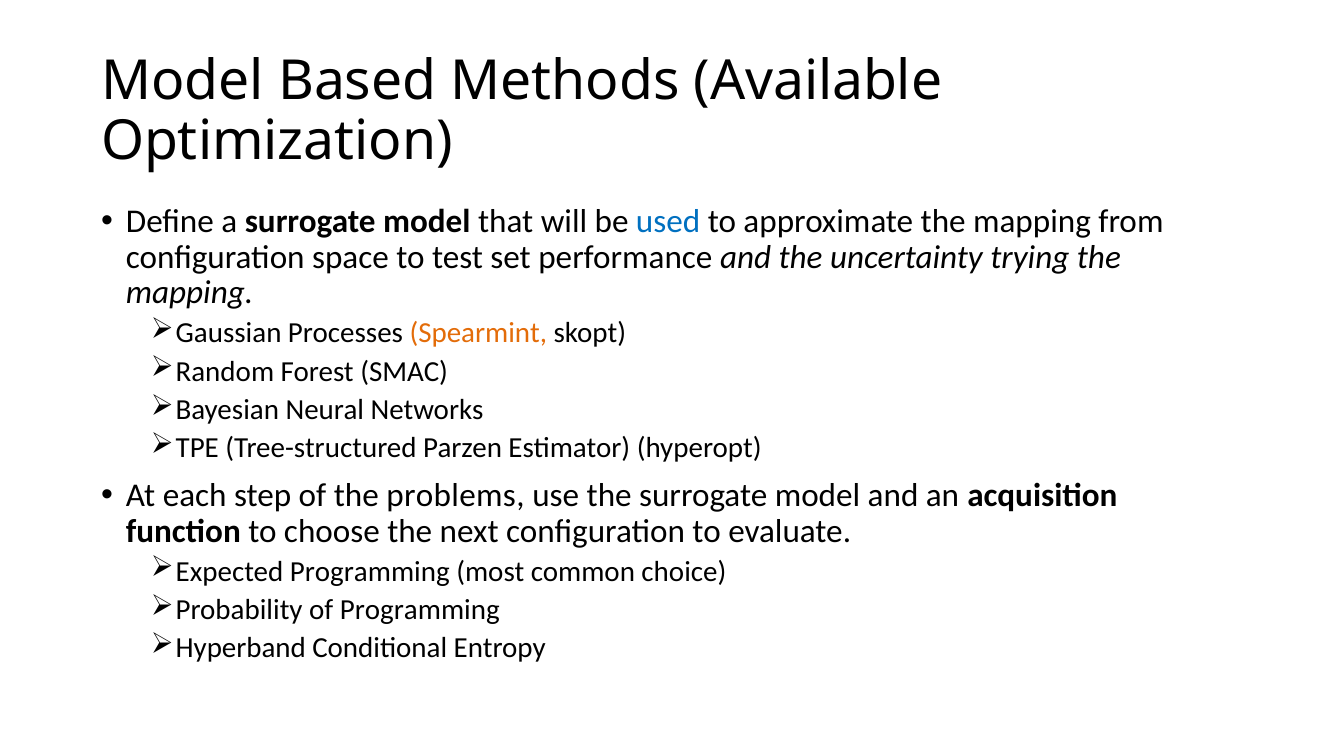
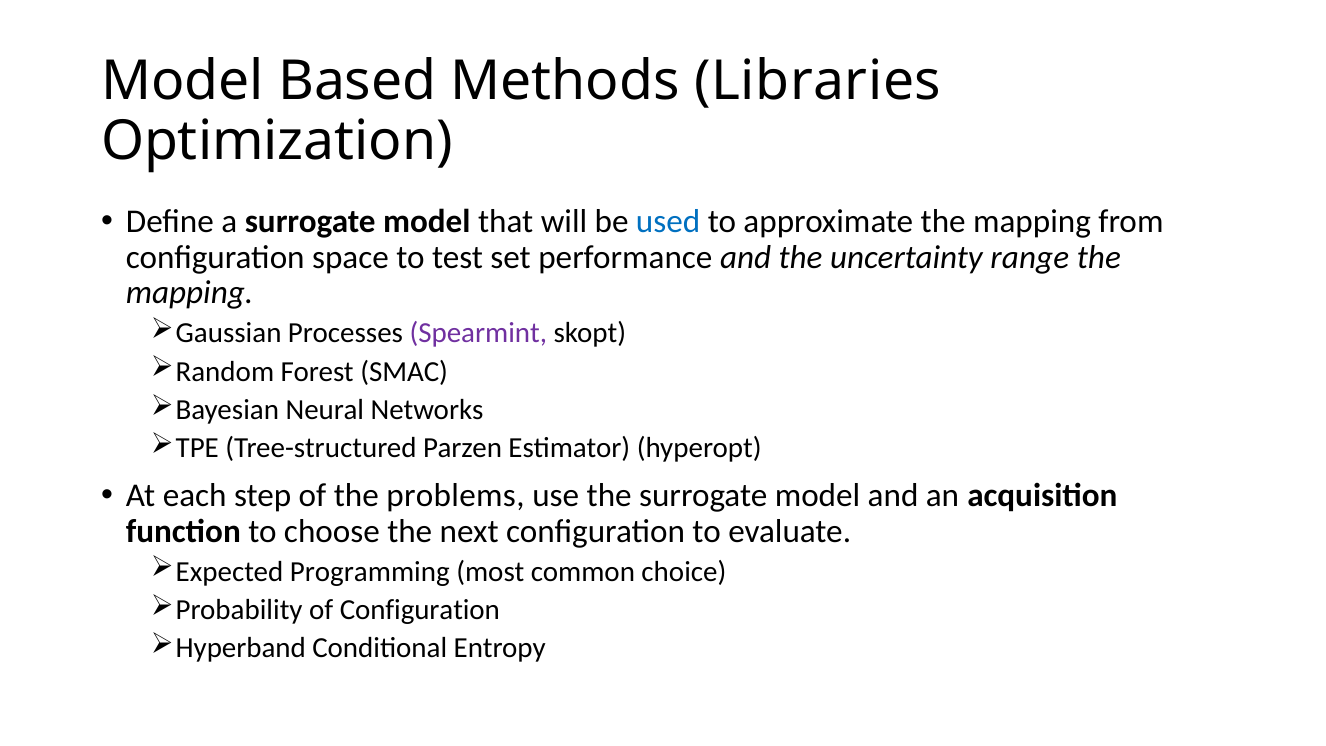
Available: Available -> Libraries
trying: trying -> range
Spearmint colour: orange -> purple
of Programming: Programming -> Configuration
